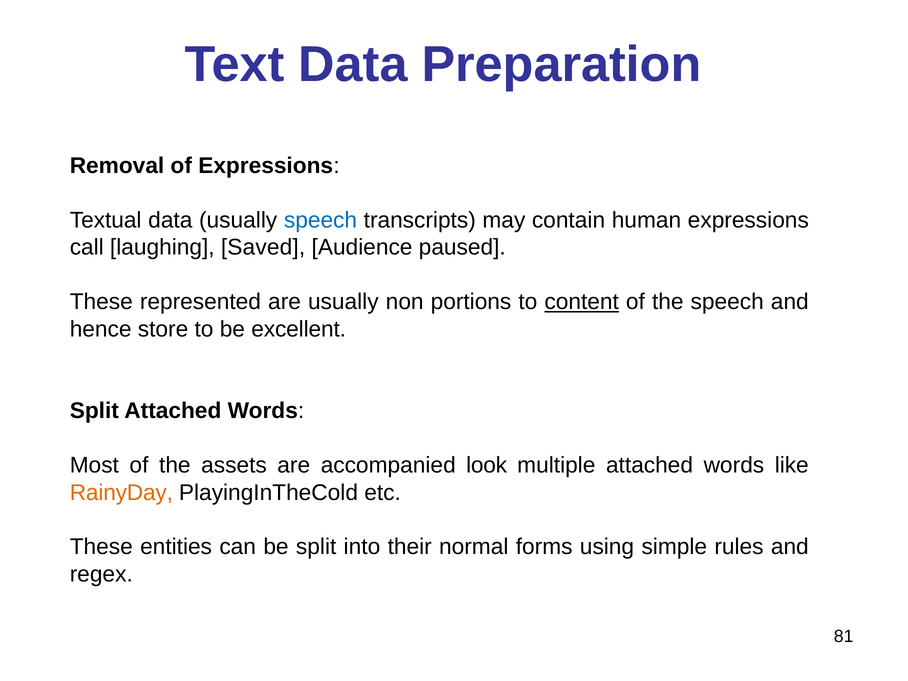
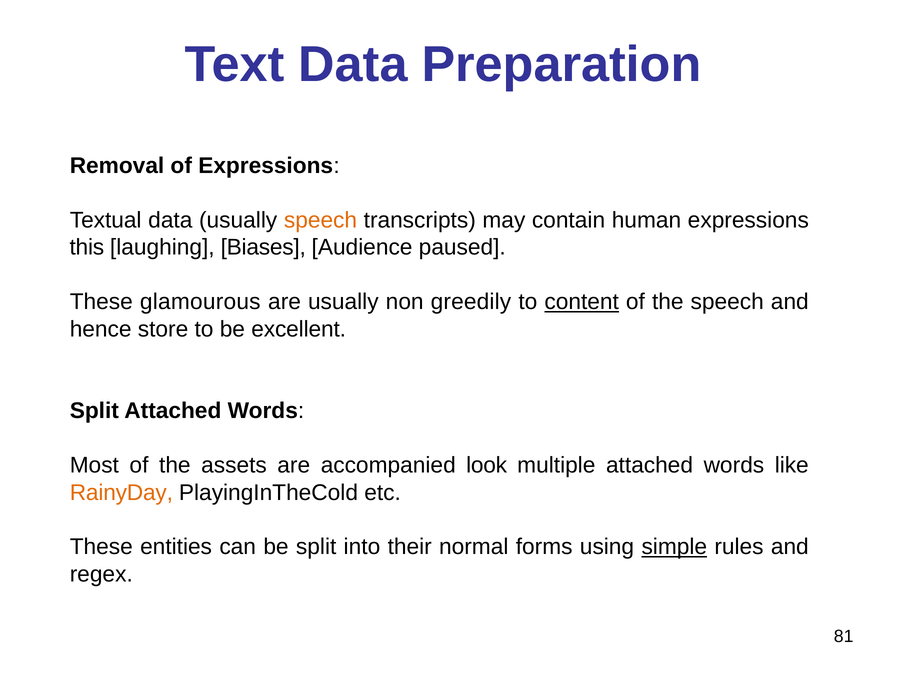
speech at (321, 220) colour: blue -> orange
call: call -> this
Saved: Saved -> Biases
represented: represented -> glamourous
portions: portions -> greedily
simple underline: none -> present
